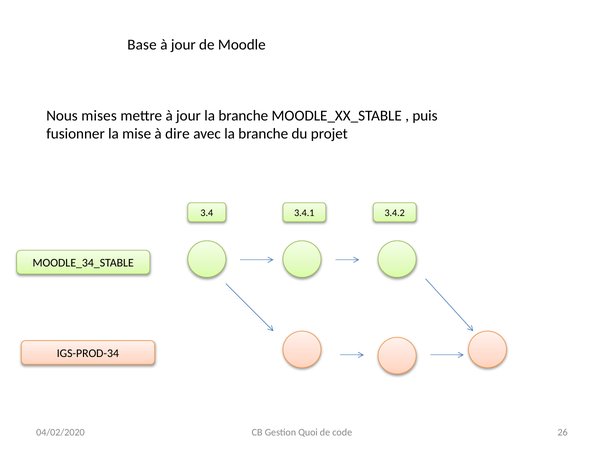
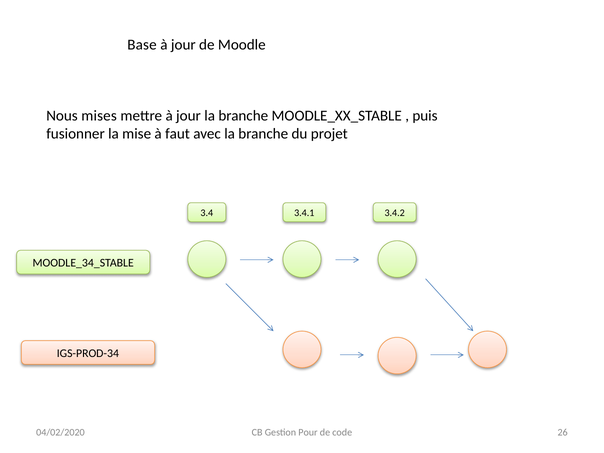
dire: dire -> faut
Quoi: Quoi -> Pour
